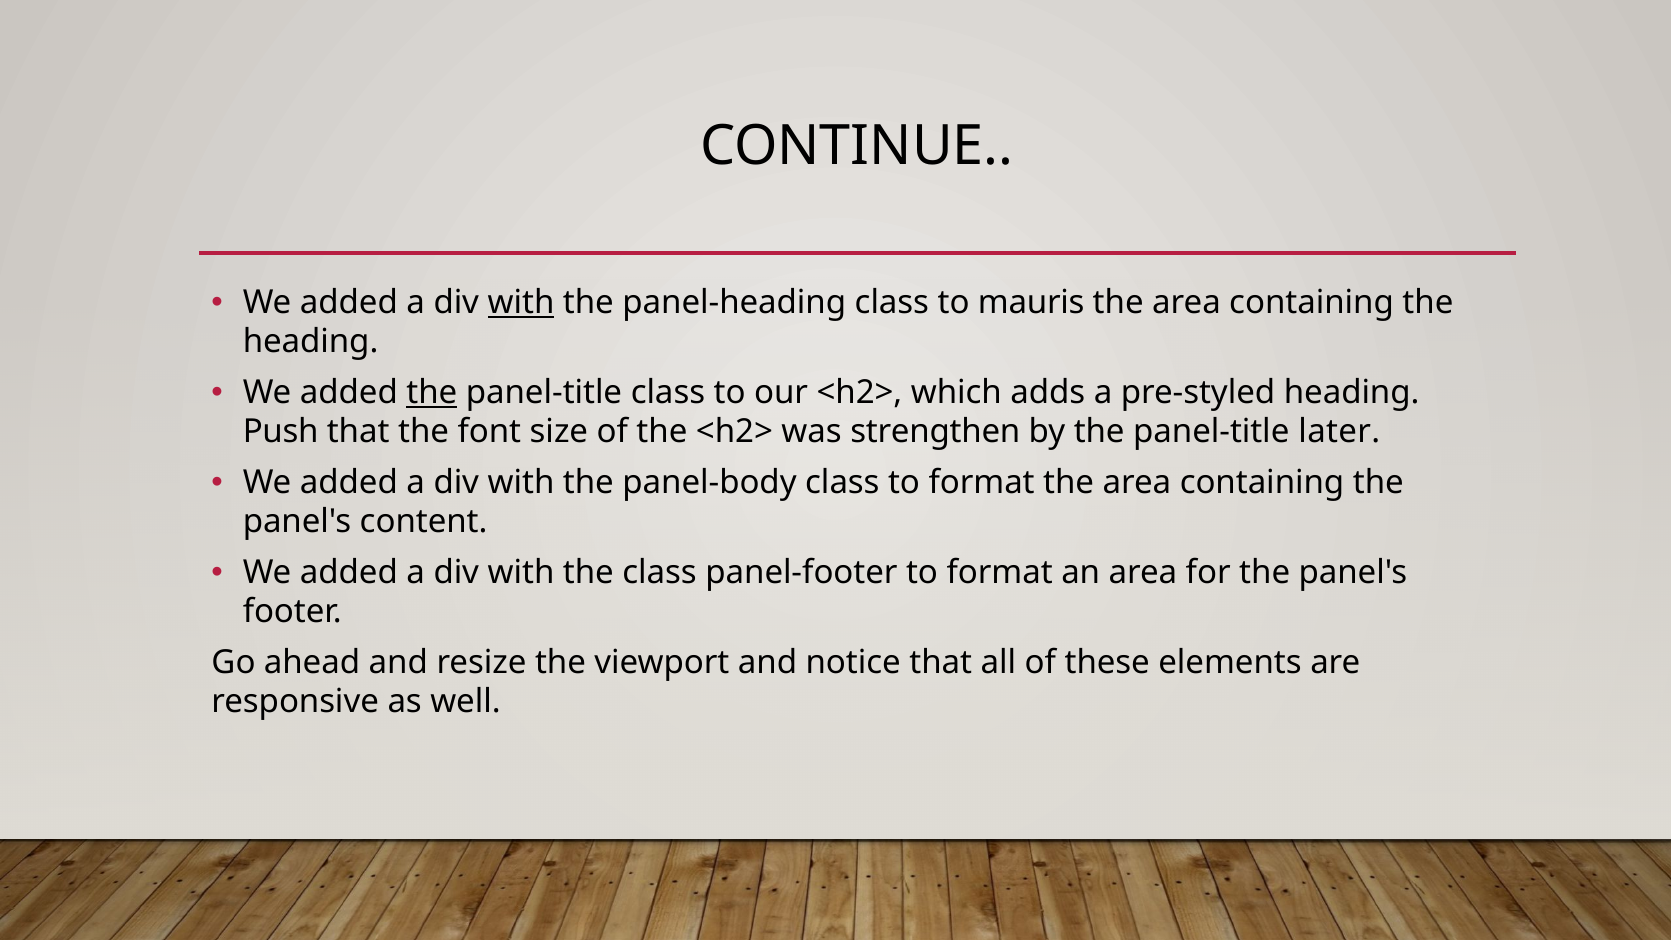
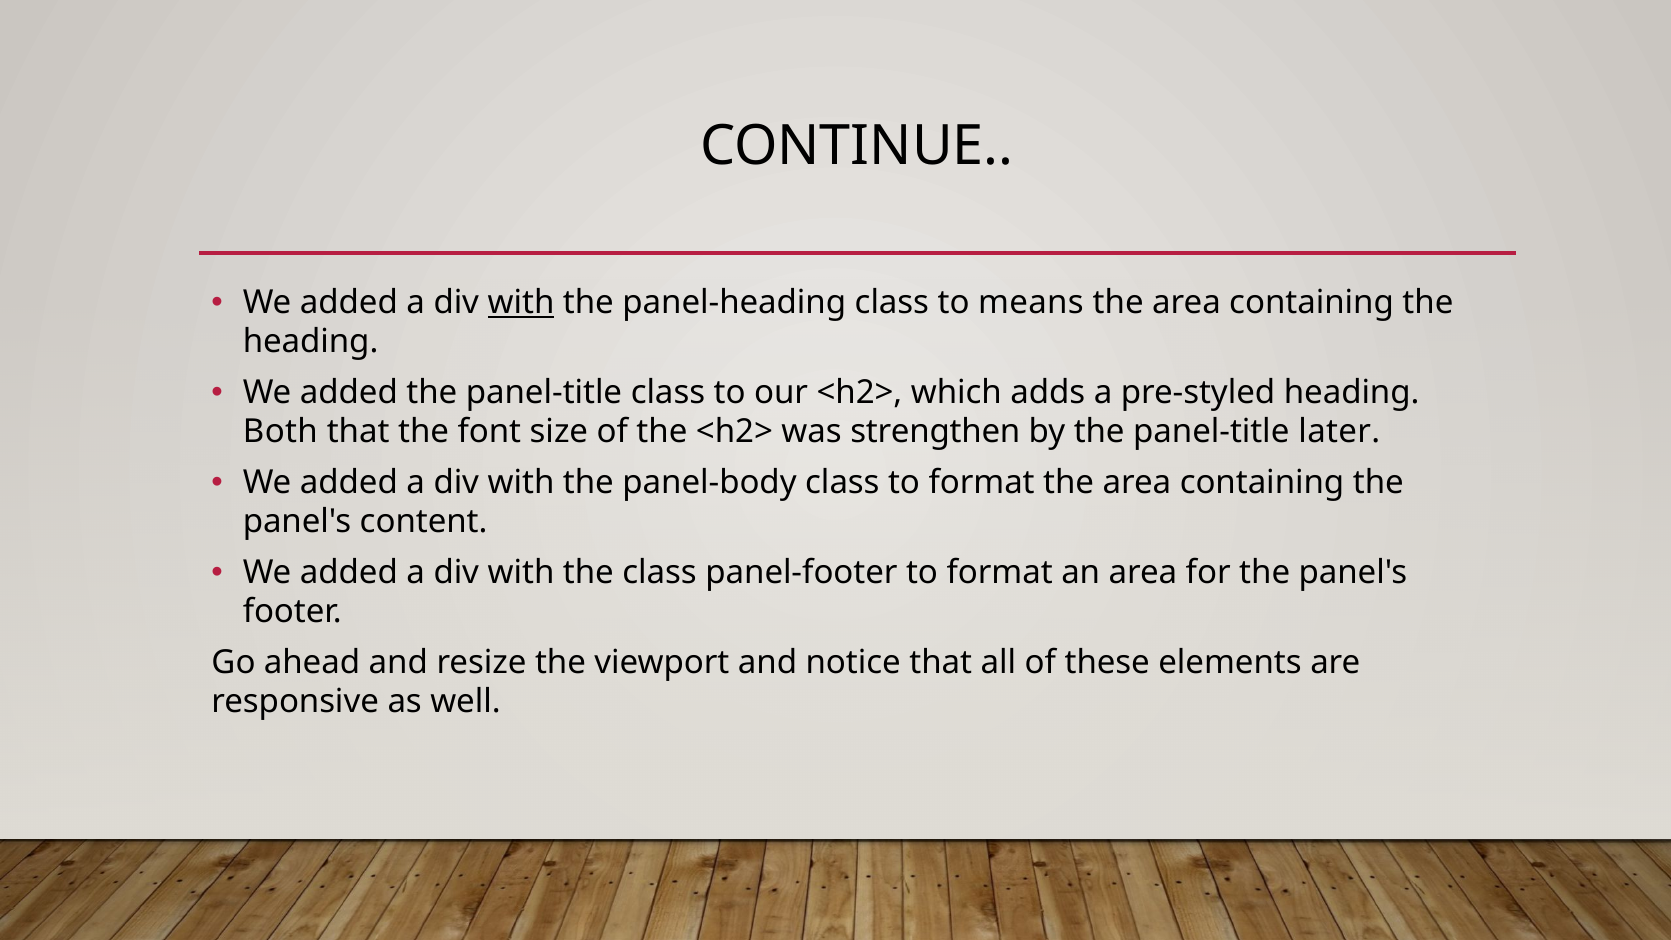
mauris: mauris -> means
the at (432, 393) underline: present -> none
Push: Push -> Both
